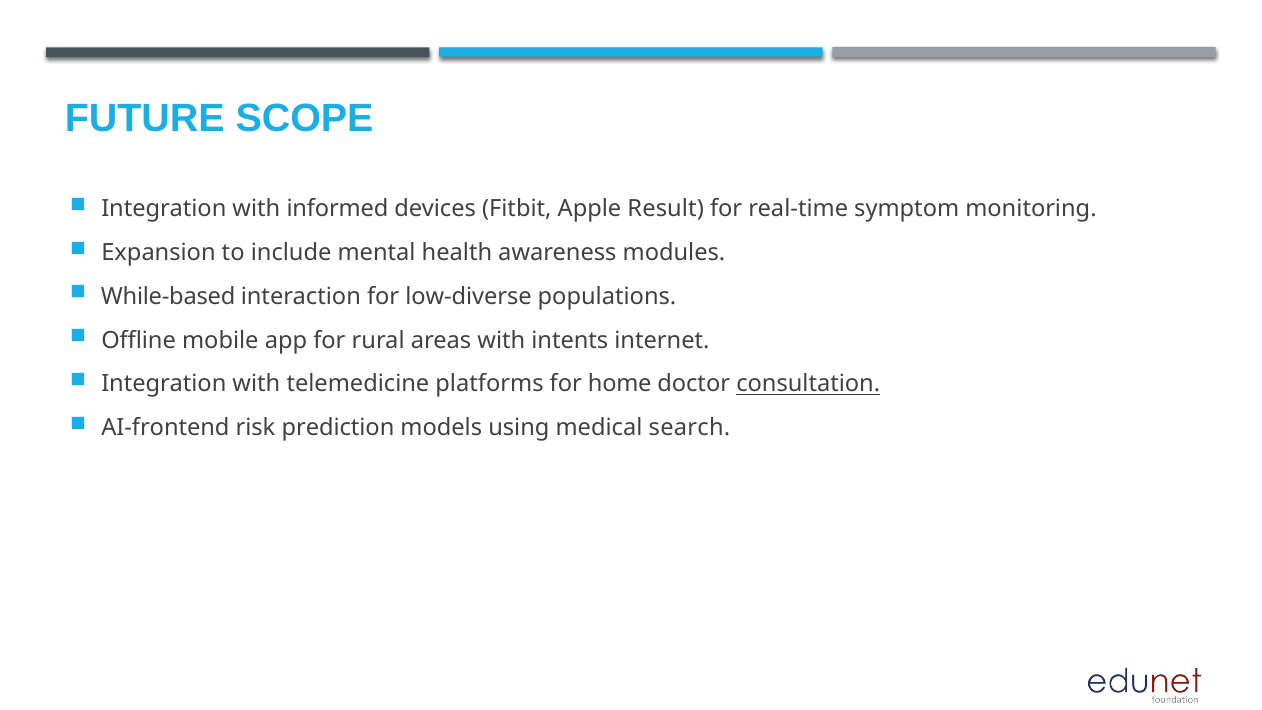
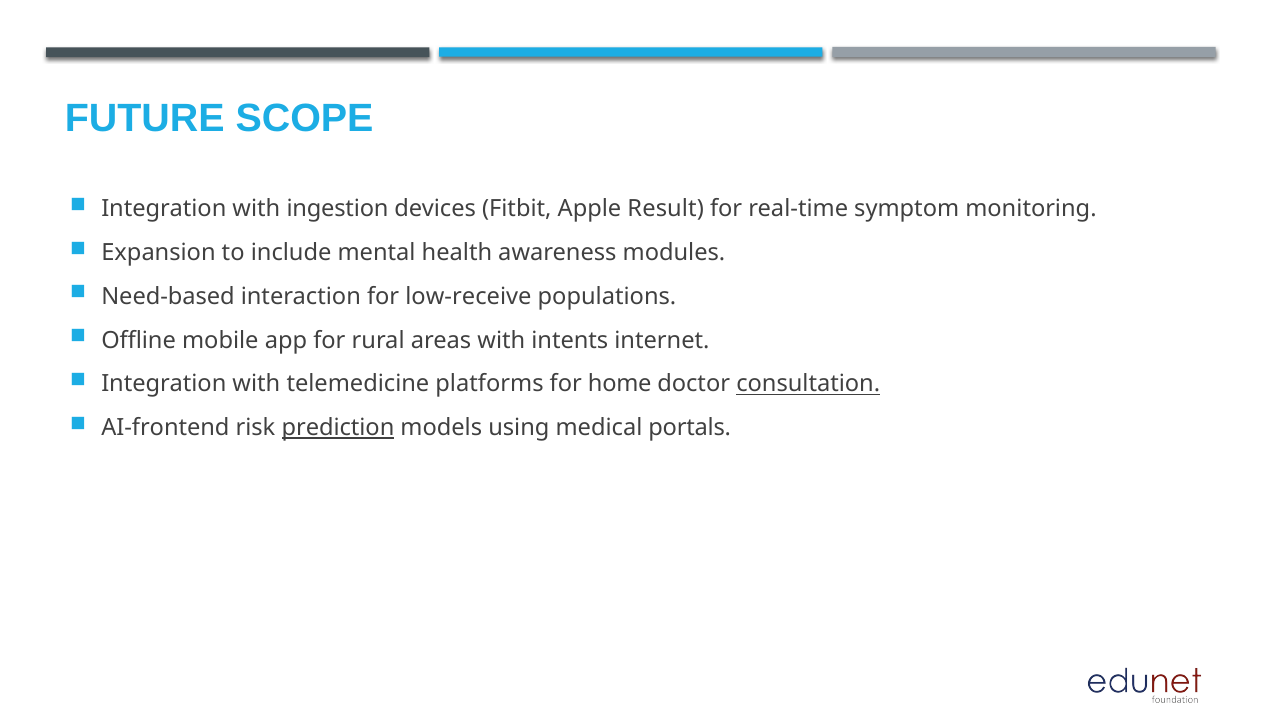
informed: informed -> ingestion
While-based: While-based -> Need-based
low-diverse: low-diverse -> low-receive
prediction underline: none -> present
search: search -> portals
